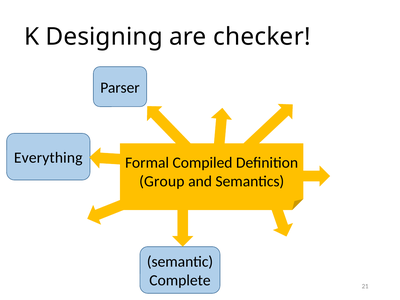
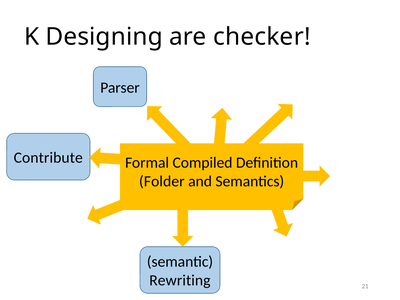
Everything: Everything -> Contribute
Group: Group -> Folder
Complete: Complete -> Rewriting
